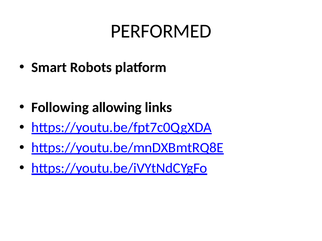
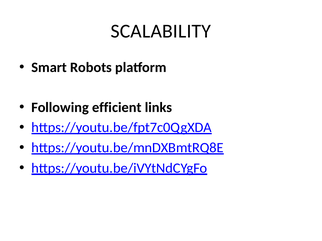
PERFORMED: PERFORMED -> SCALABILITY
allowing: allowing -> efficient
